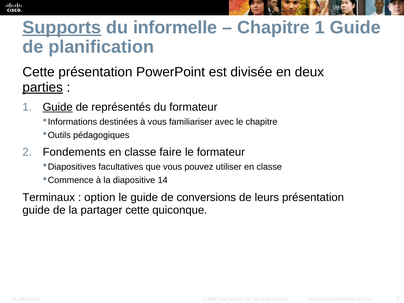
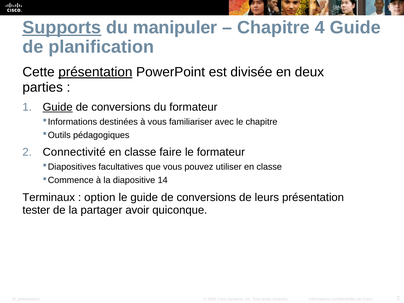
informelle: informelle -> manipuler
Chapitre 1: 1 -> 4
présentation at (95, 72) underline: none -> present
parties underline: present -> none
représentés at (121, 107): représentés -> conversions
Fondements: Fondements -> Connectivité
guide at (36, 210): guide -> tester
partager cette: cette -> avoir
